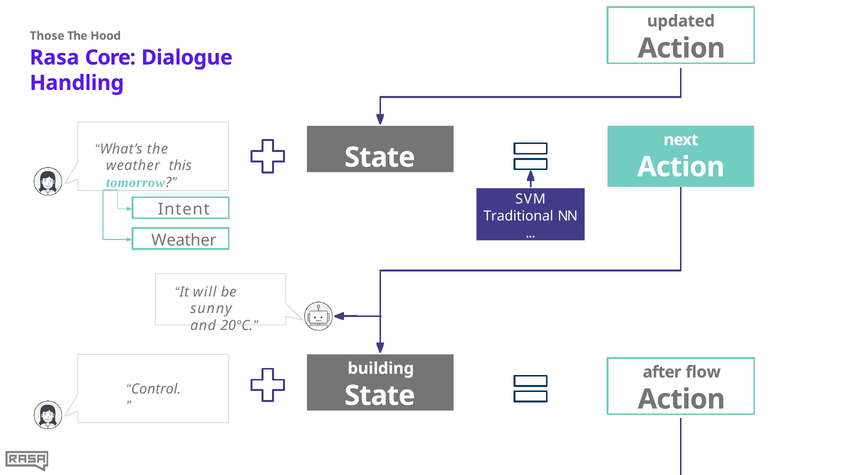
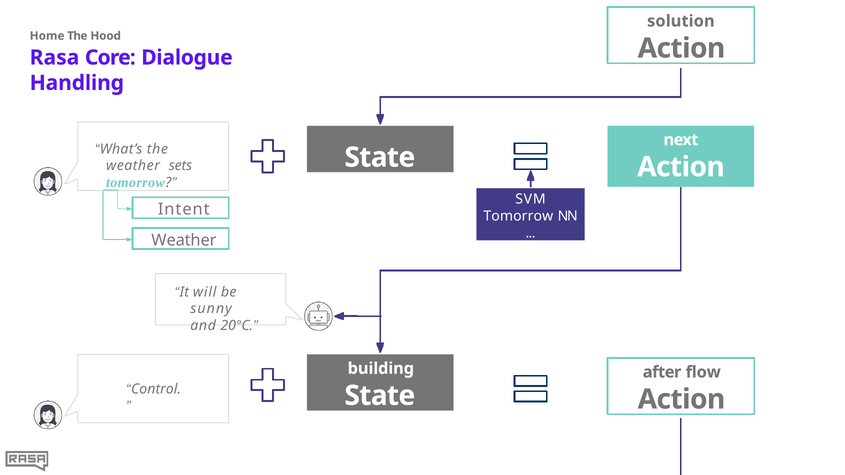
updated: updated -> solution
Those: Those -> Home
this: this -> sets
Traditional at (518, 216): Traditional -> Tomorrow
